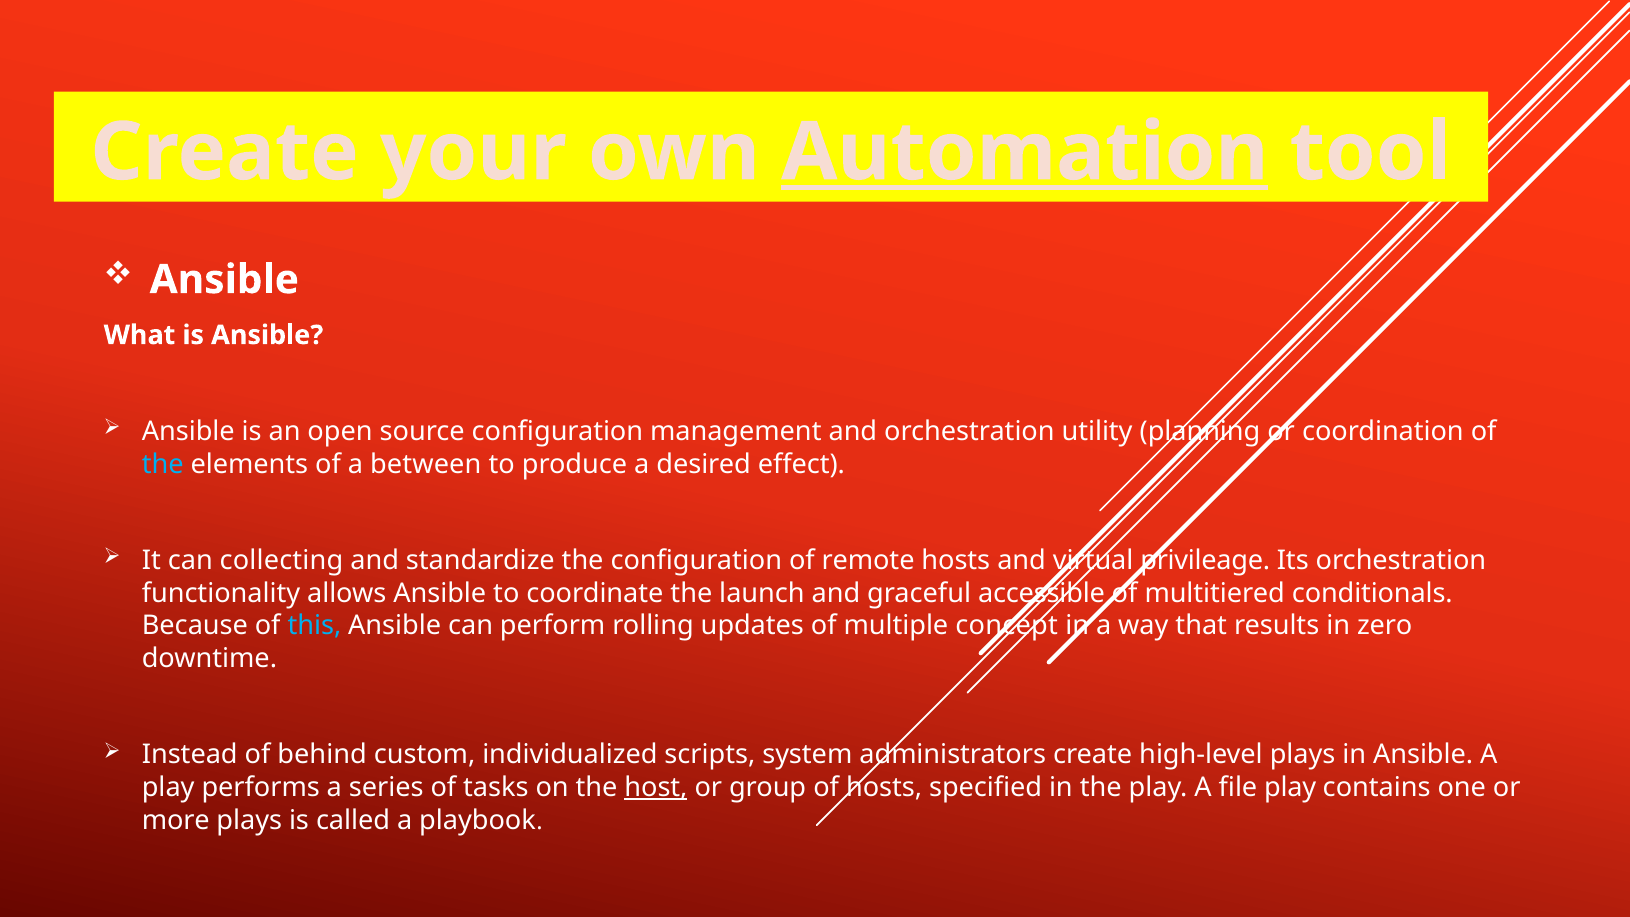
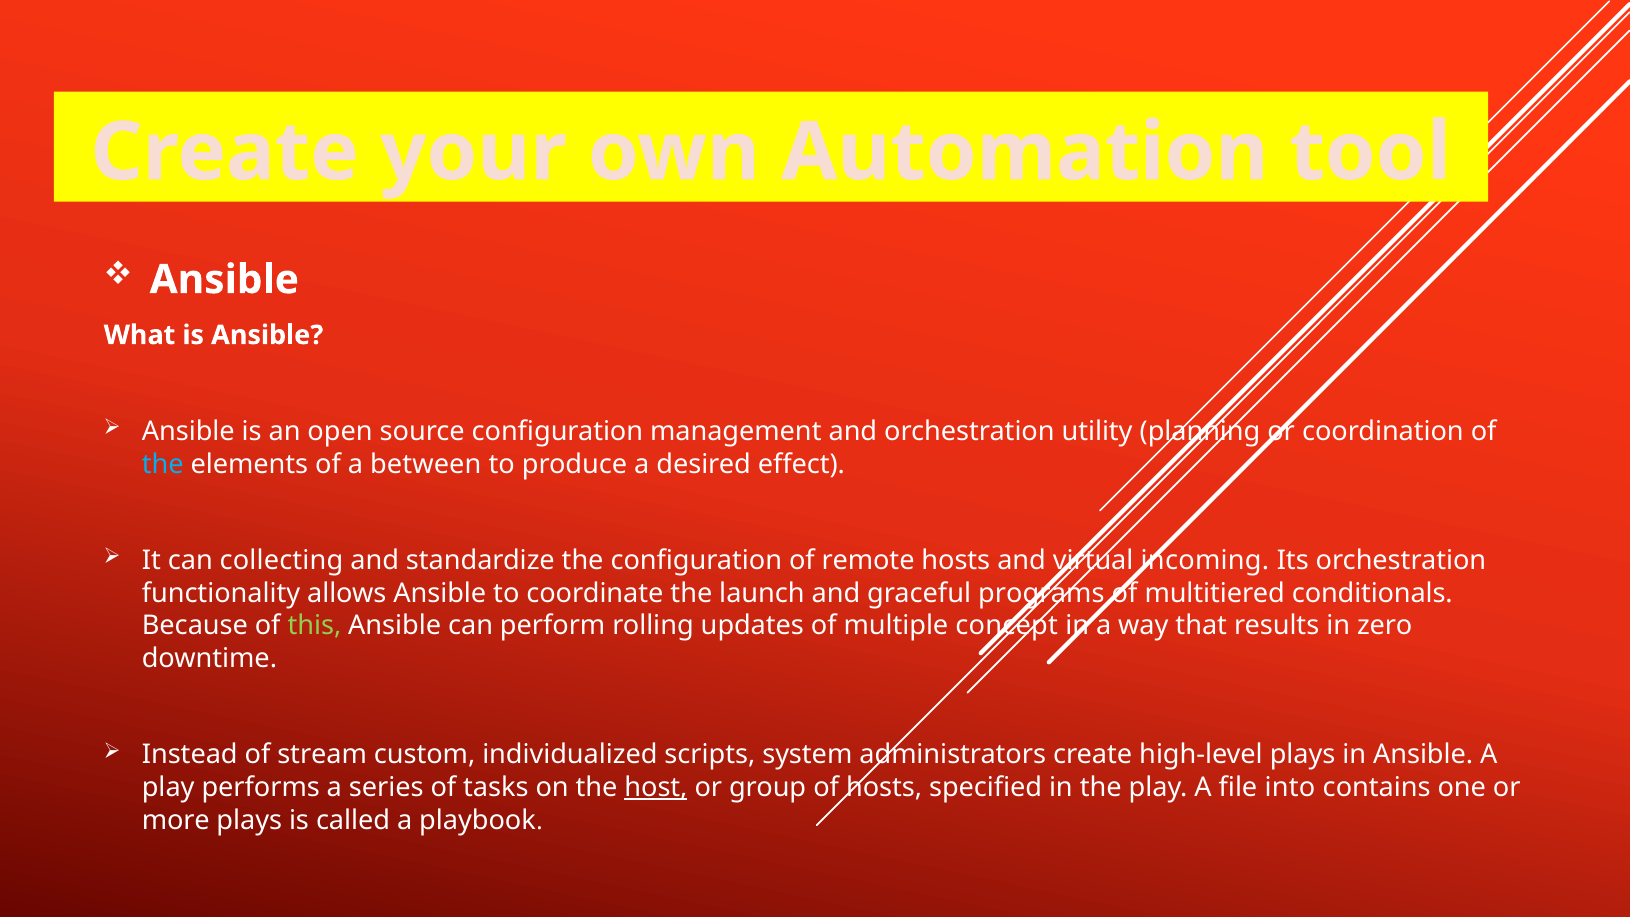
Automation underline: present -> none
privileage: privileage -> incoming
accessible: accessible -> programs
this colour: light blue -> light green
behind: behind -> stream
file play: play -> into
